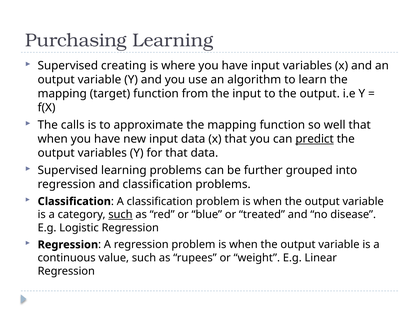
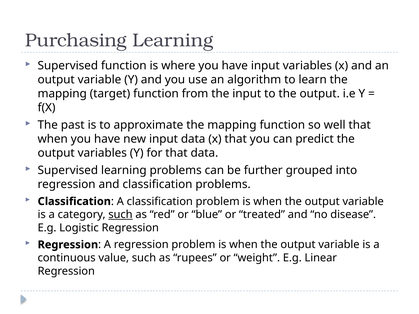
Supervised creating: creating -> function
calls: calls -> past
predict underline: present -> none
